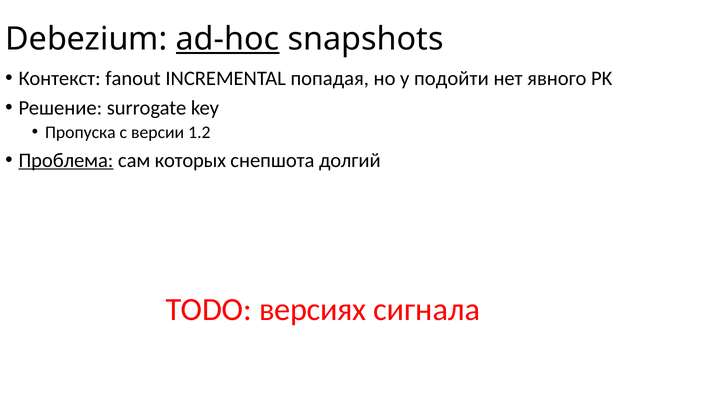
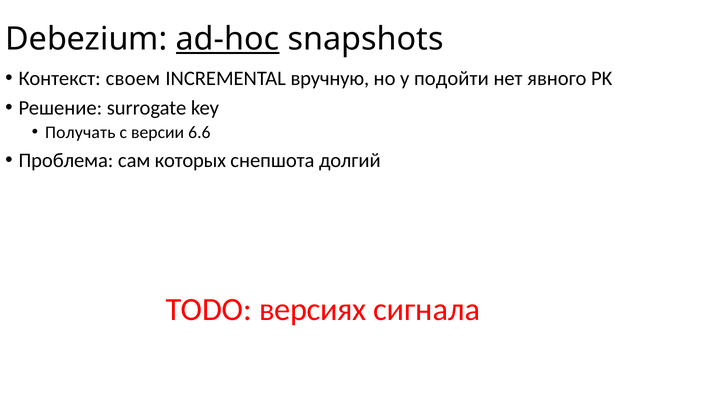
fanout: fanout -> своем
попадая: попадая -> вручную
Пропуска: Пропуска -> Получать
1.2: 1.2 -> 6.6
Проблема underline: present -> none
